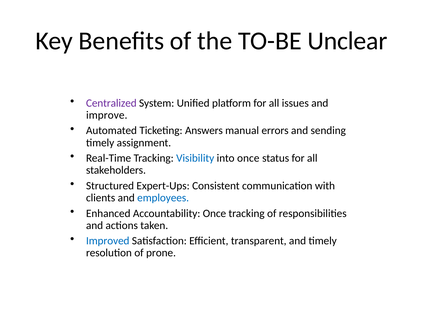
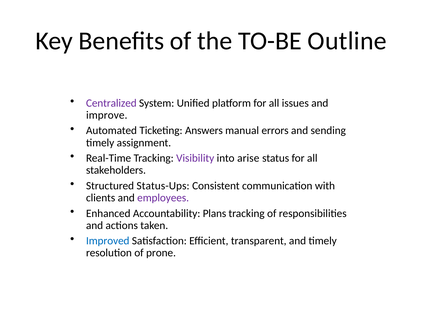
Unclear: Unclear -> Outline
Visibility colour: blue -> purple
into once: once -> arise
Expert-Ups: Expert-Ups -> Status-Ups
employees colour: blue -> purple
Accountability Once: Once -> Plans
